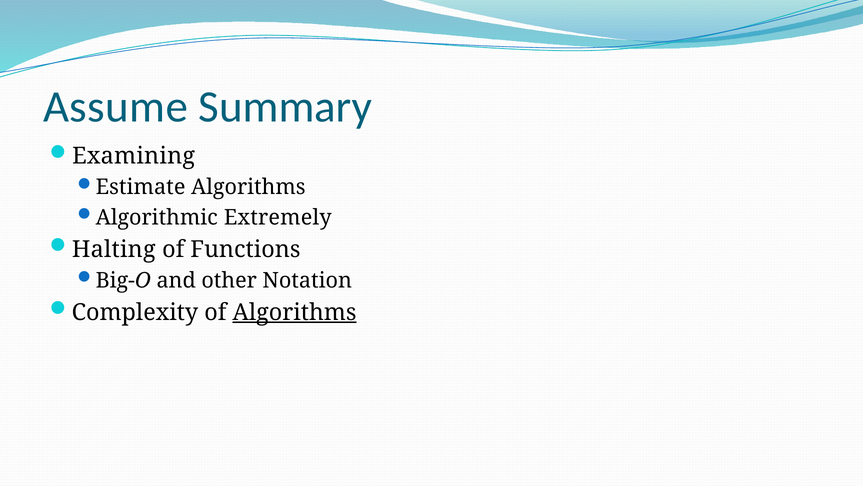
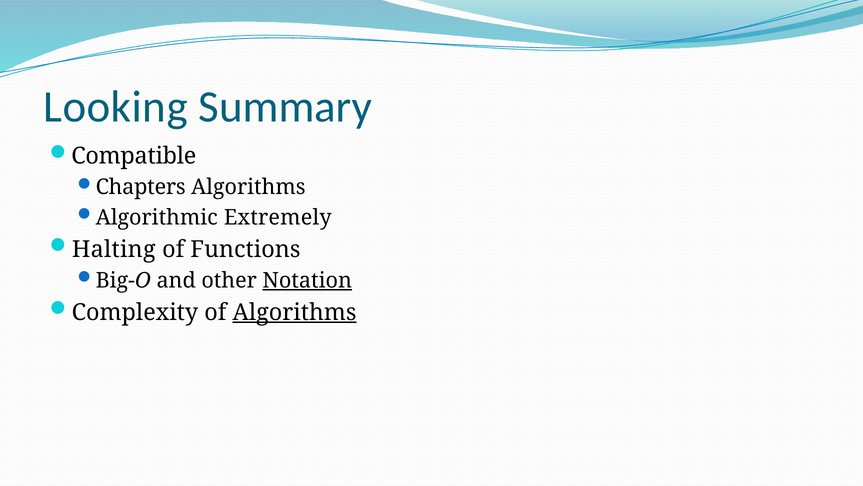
Assume: Assume -> Looking
Examining: Examining -> Compatible
Estimate: Estimate -> Chapters
Notation underline: none -> present
